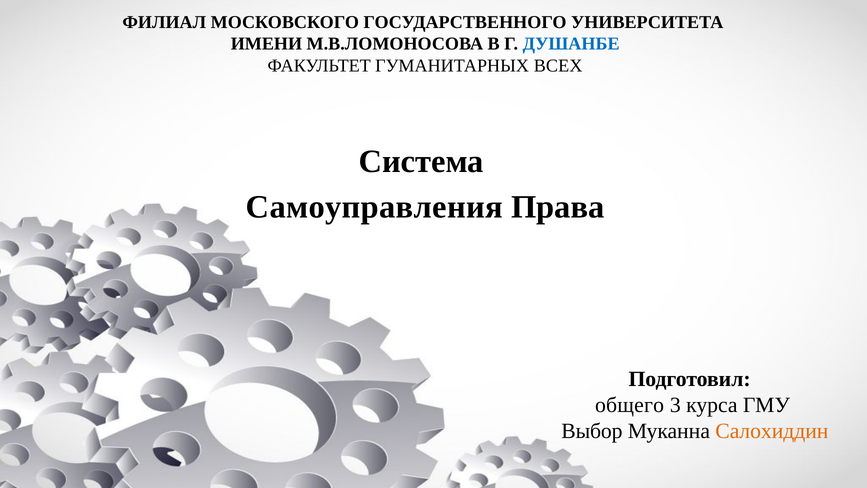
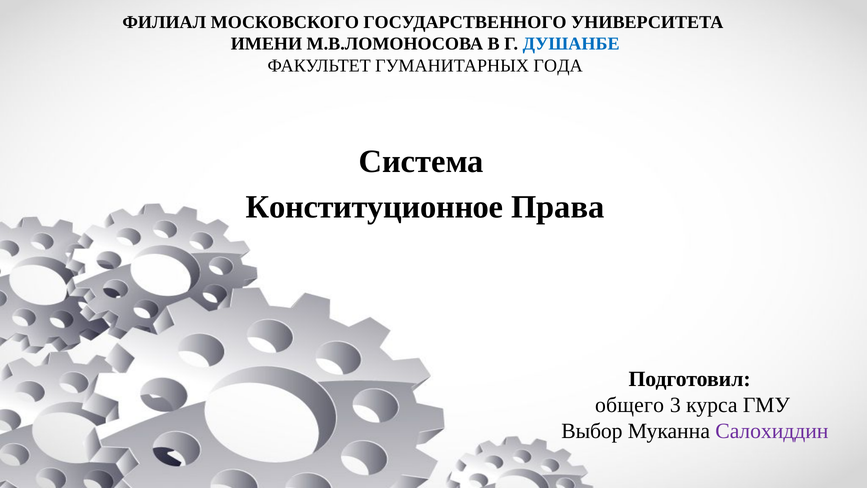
ВСЕХ: ВСЕХ -> ГОДА
Самоуправления: Самоуправления -> Конституционное
Салохиддин colour: orange -> purple
